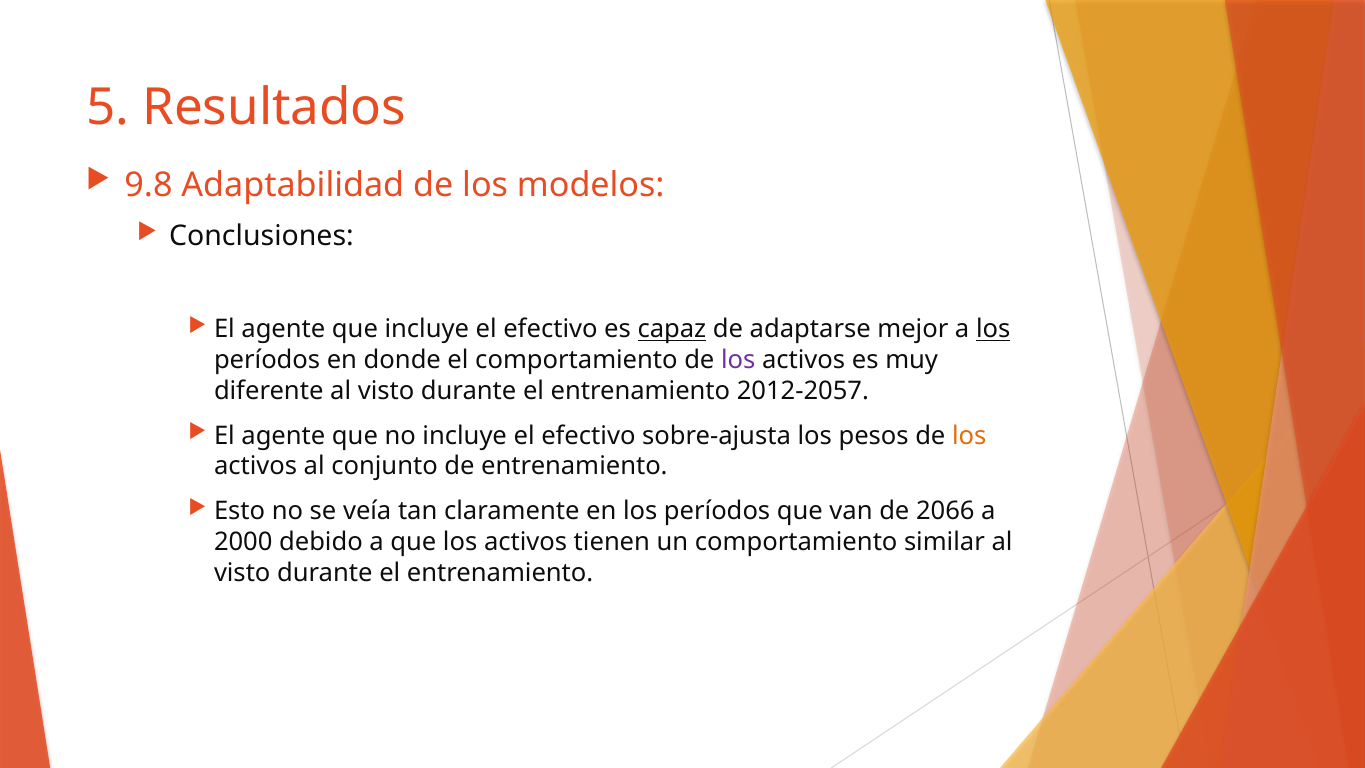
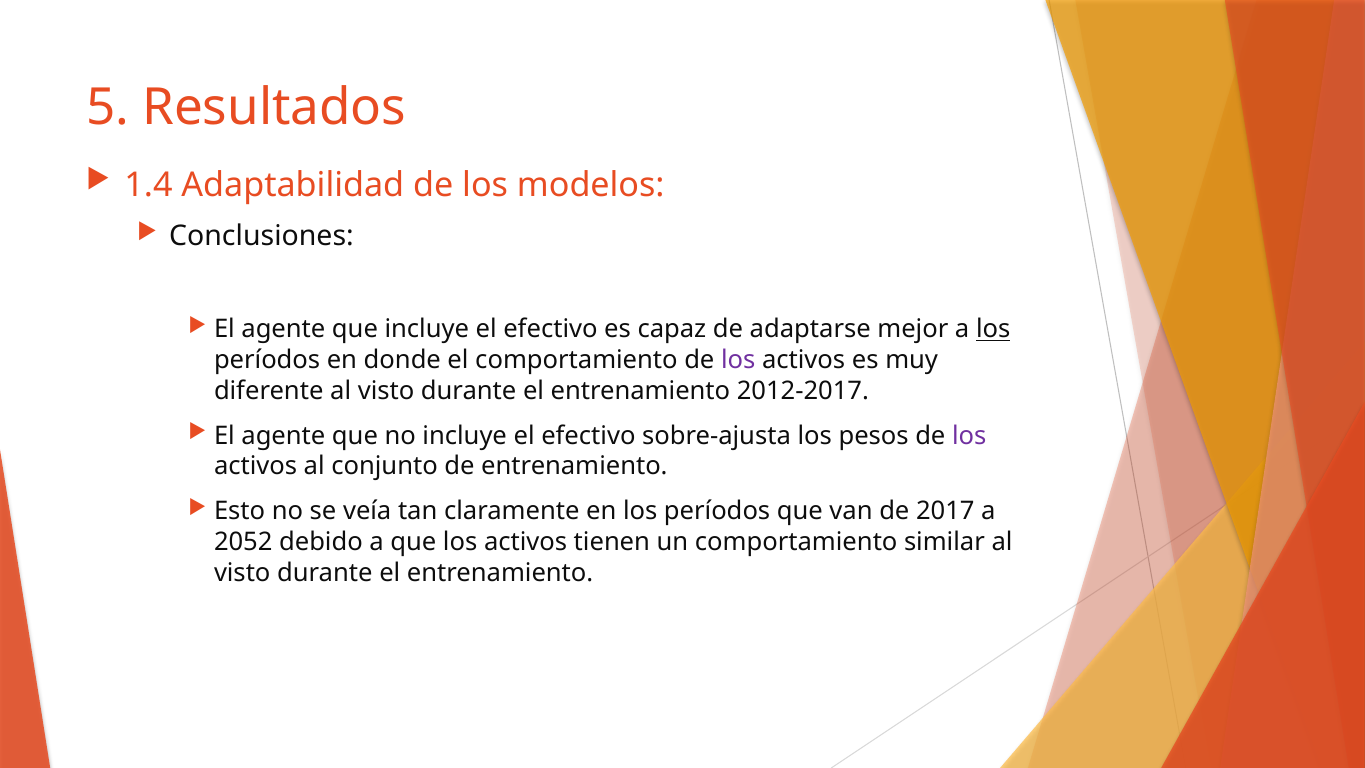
9.8: 9.8 -> 1.4
capaz underline: present -> none
2012-2057: 2012-2057 -> 2012-2017
los at (969, 436) colour: orange -> purple
2066: 2066 -> 2017
2000: 2000 -> 2052
